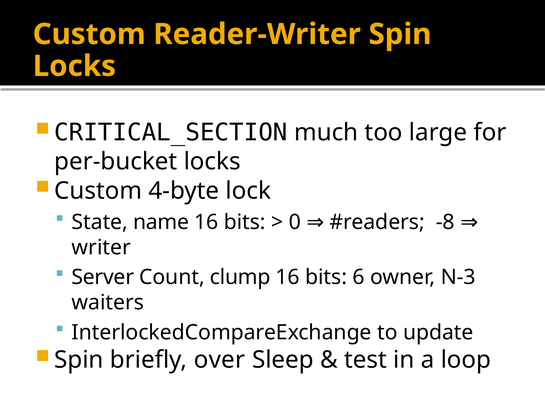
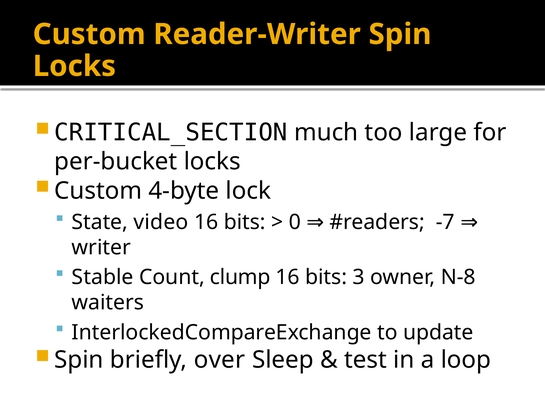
name: name -> video
-8: -8 -> -7
Server: Server -> Stable
6: 6 -> 3
N-3: N-3 -> N-8
